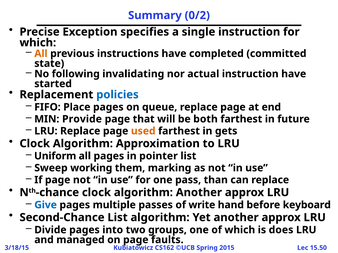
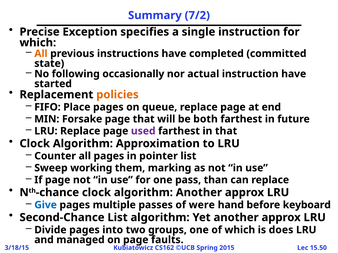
0/2: 0/2 -> 7/2
invalidating: invalidating -> occasionally
policies colour: blue -> orange
Provide: Provide -> Forsake
used colour: orange -> purple
in gets: gets -> that
Uniform: Uniform -> Counter
write: write -> were
